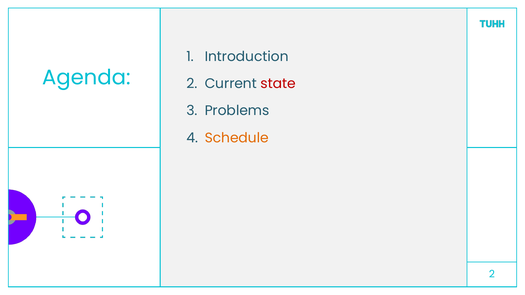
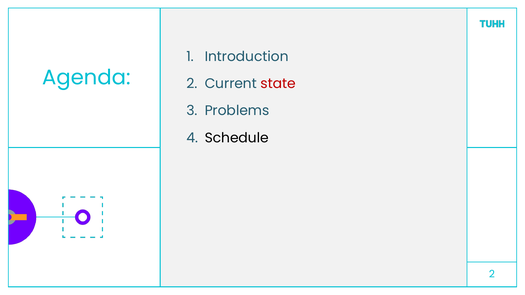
Schedule colour: orange -> black
